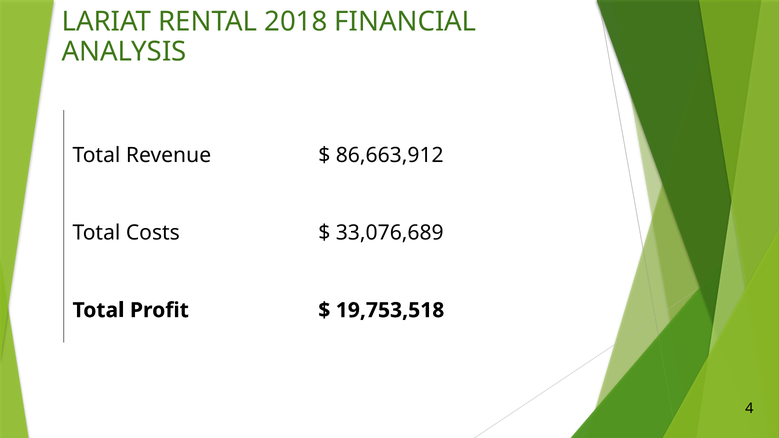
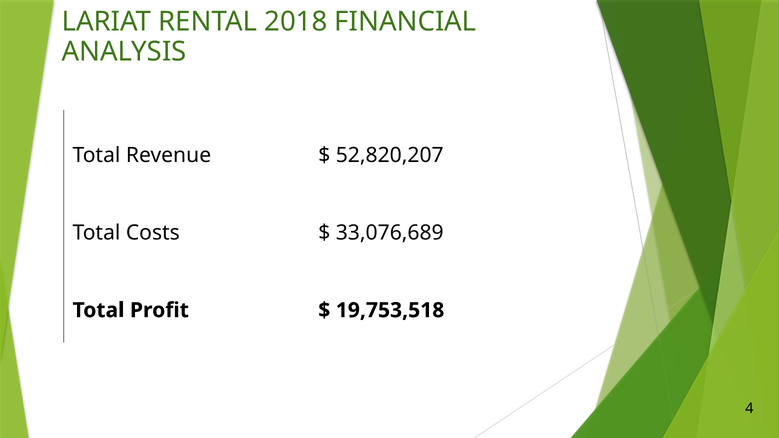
86,663,912: 86,663,912 -> 52,820,207
